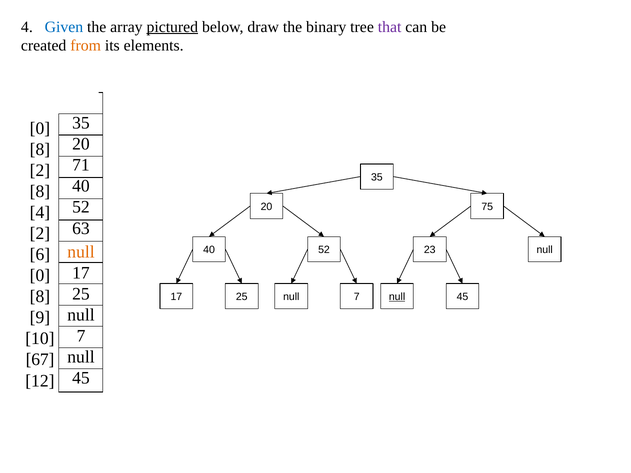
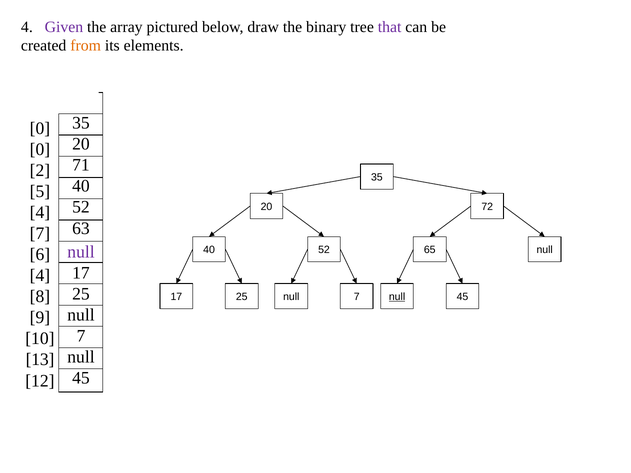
Given colour: blue -> purple
pictured underline: present -> none
8 at (40, 149): 8 -> 0
8 at (40, 192): 8 -> 5
75: 75 -> 72
2 at (40, 234): 2 -> 7
null at (81, 252) colour: orange -> purple
23: 23 -> 65
0 at (40, 276): 0 -> 4
67: 67 -> 13
